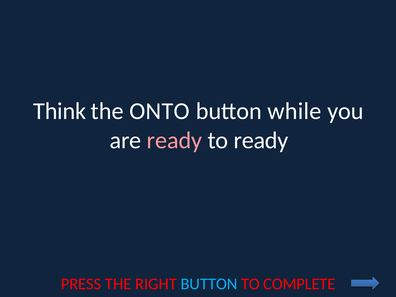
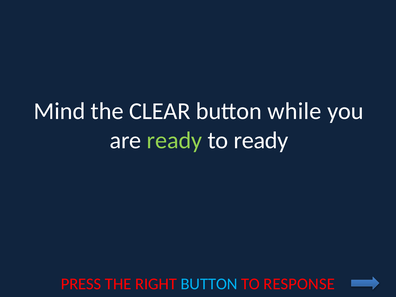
Think: Think -> Mind
ONTO: ONTO -> CLEAR
ready at (174, 140) colour: pink -> light green
COMPLETE: COMPLETE -> RESPONSE
